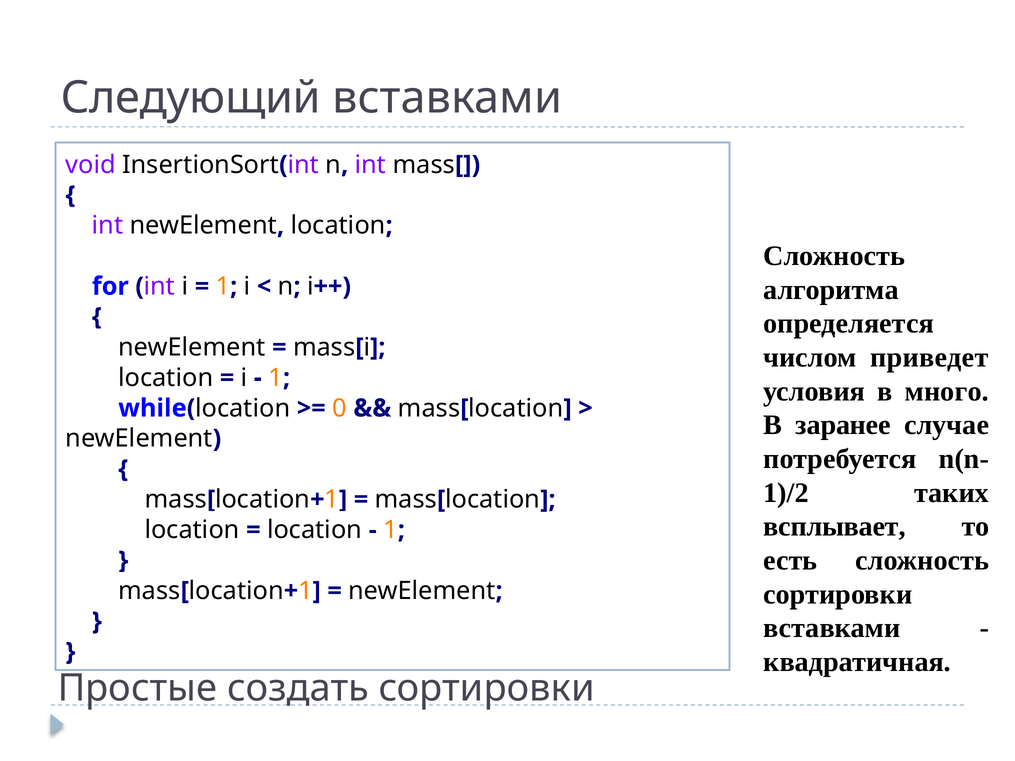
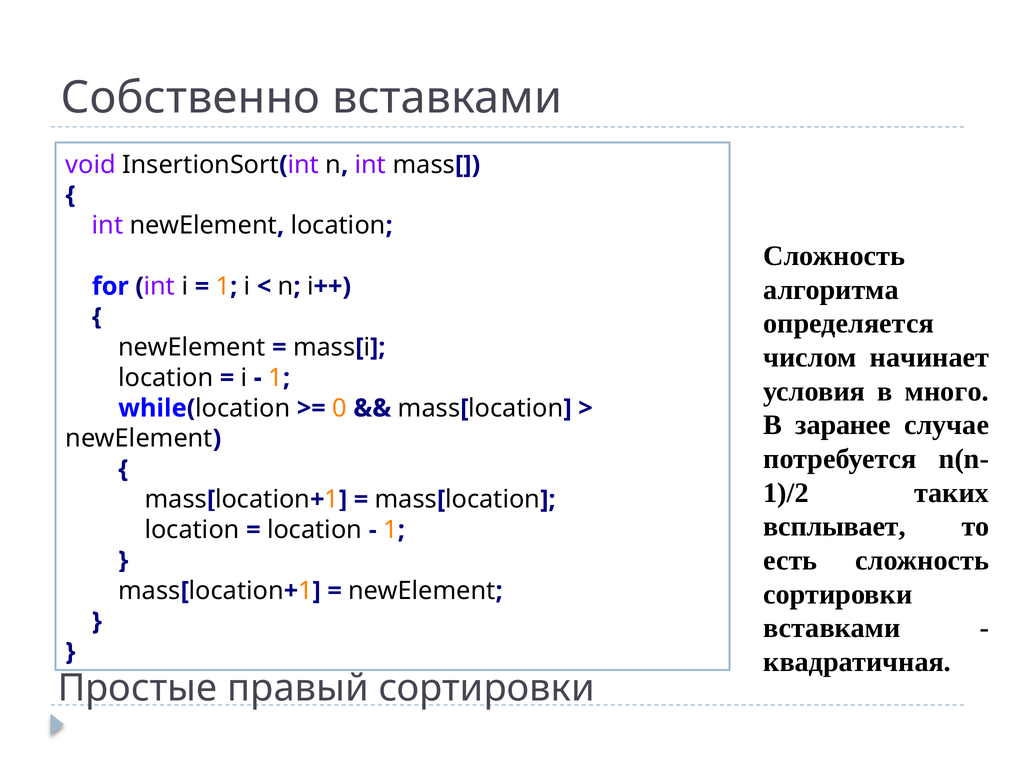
Следующий: Следующий -> Собственно
приведет: приведет -> начинает
создать: создать -> правый
